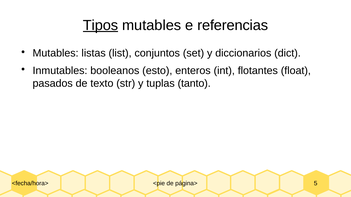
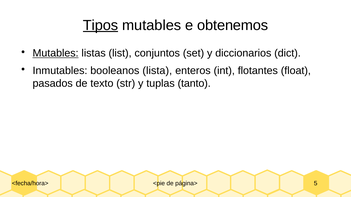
referencias: referencias -> obtenemos
Mutables at (56, 53) underline: none -> present
esto: esto -> lista
